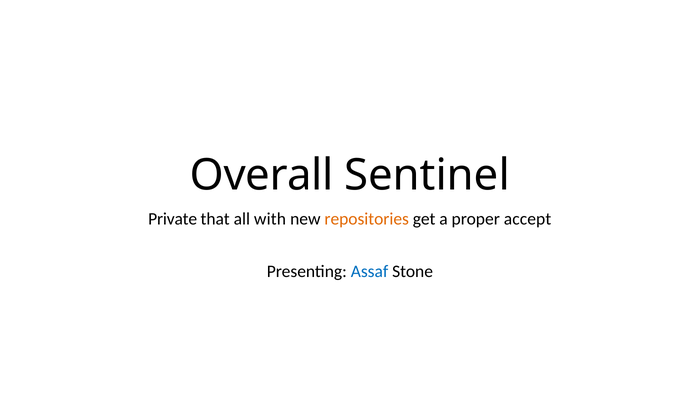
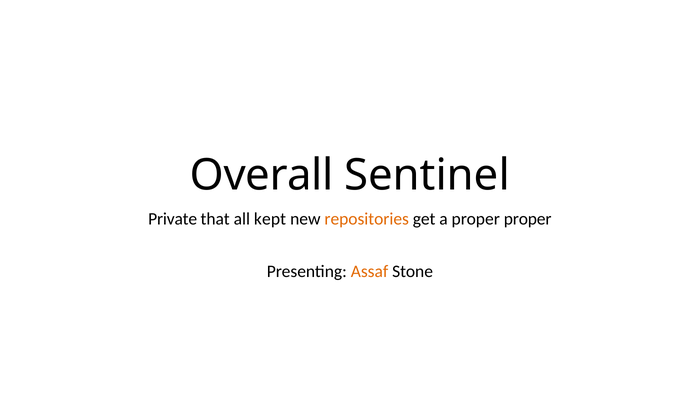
with: with -> kept
proper accept: accept -> proper
Assaf colour: blue -> orange
